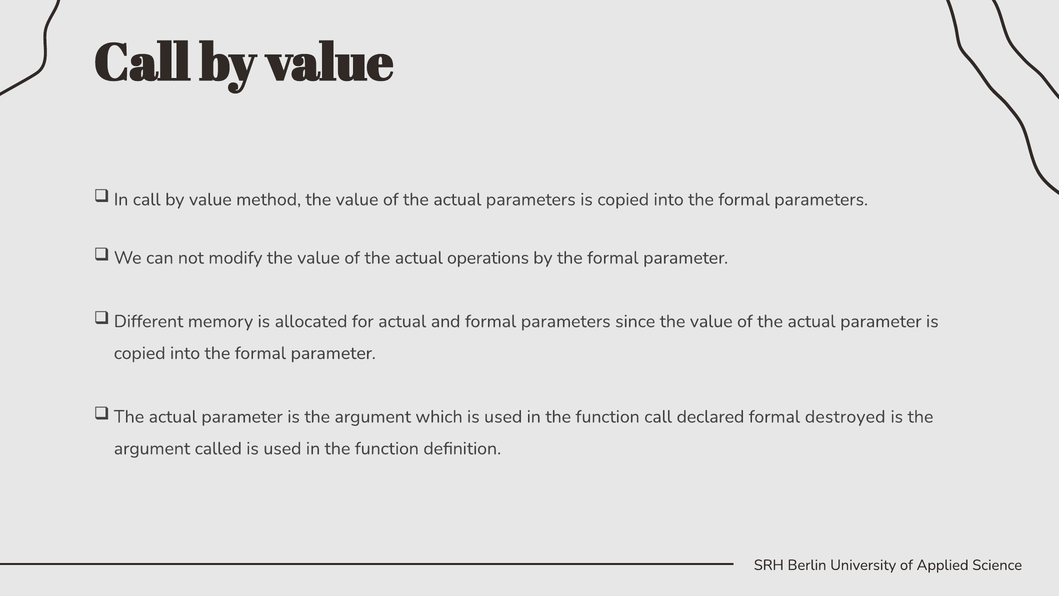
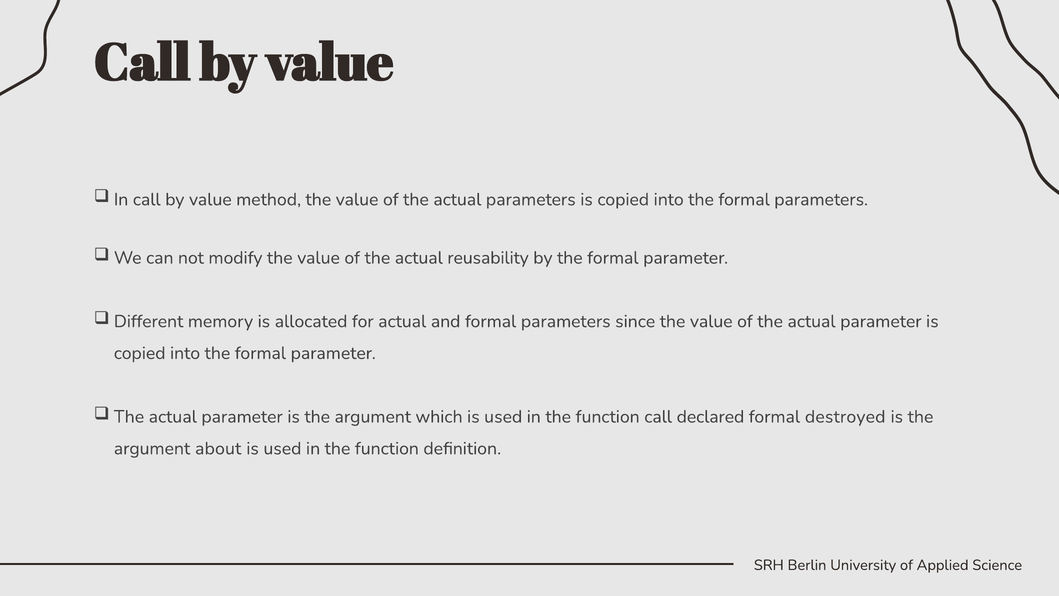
operations: operations -> reusability
called: called -> about
